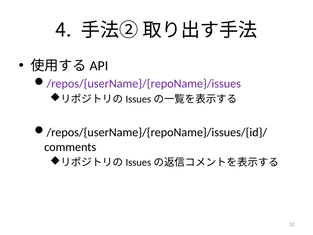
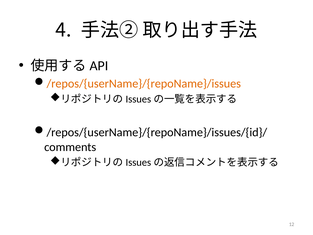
/repos/{userName}/{repoName}/issues colour: purple -> orange
